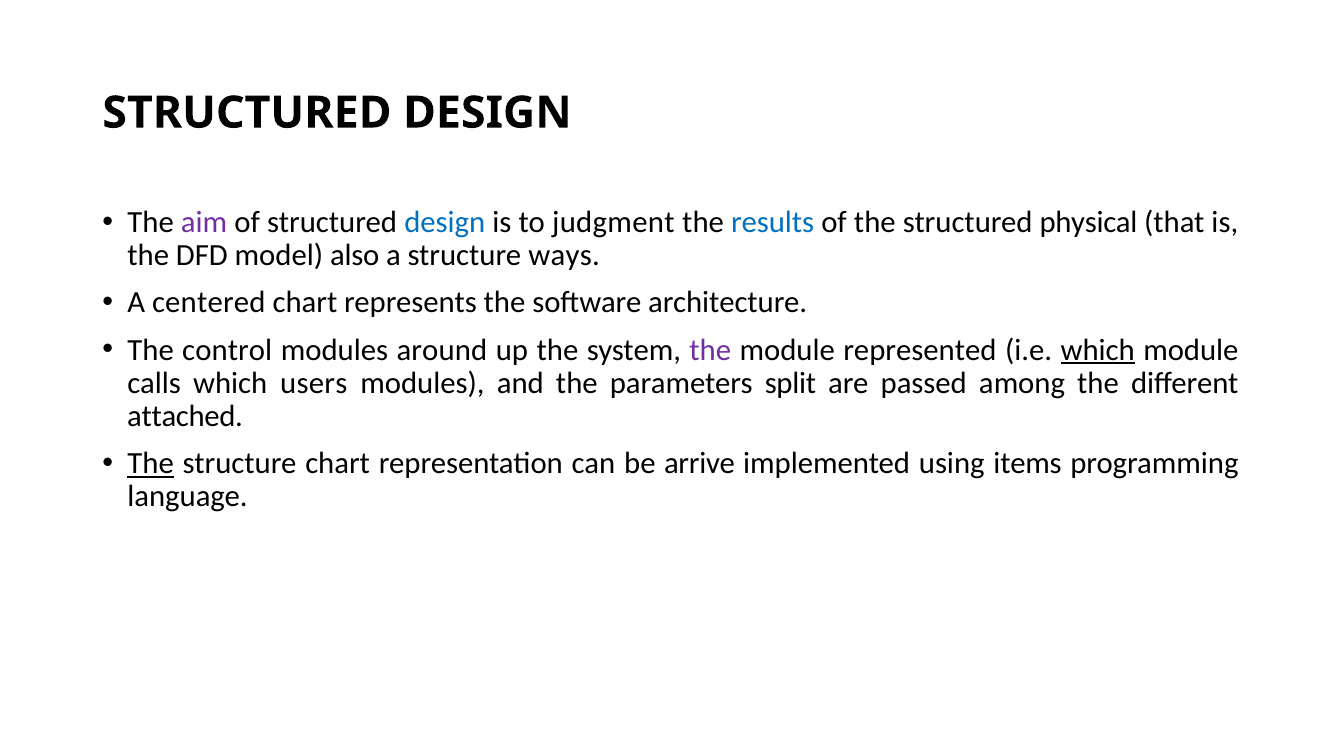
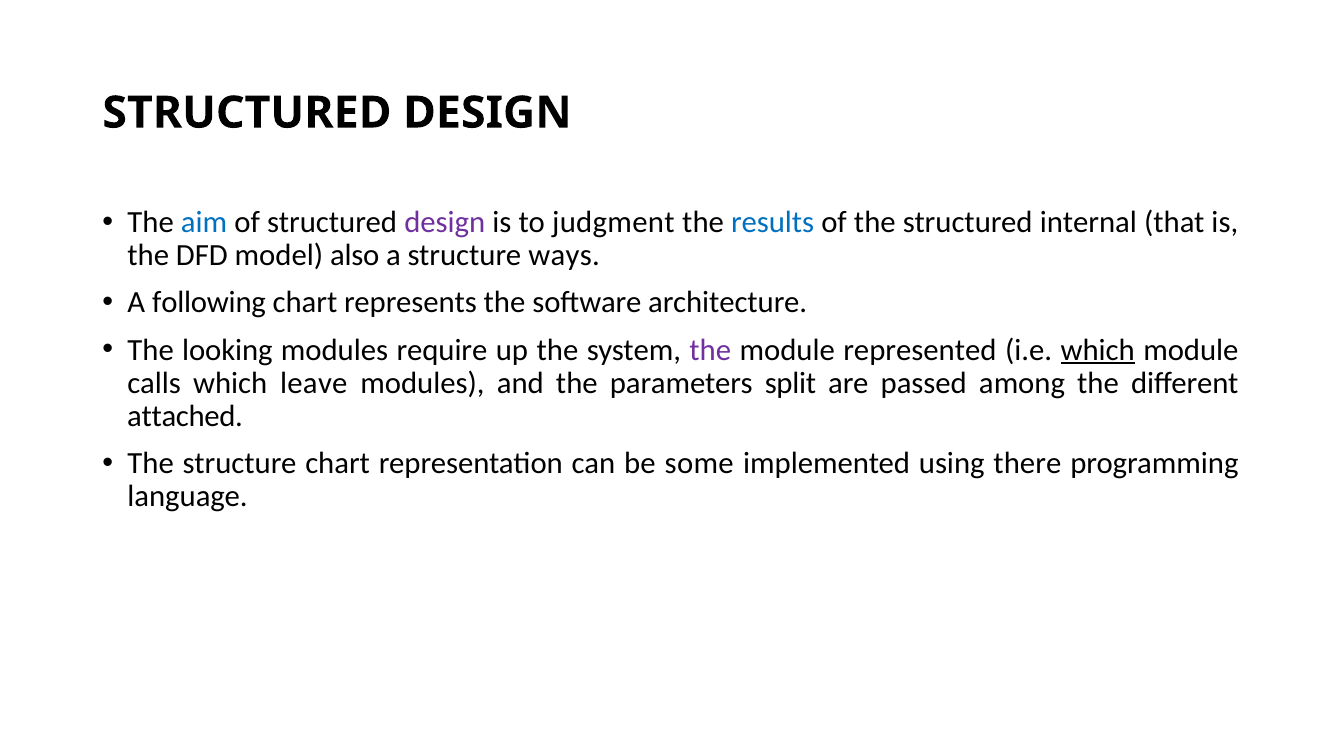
aim colour: purple -> blue
design at (445, 222) colour: blue -> purple
physical: physical -> internal
centered: centered -> following
control: control -> looking
around: around -> require
users: users -> leave
The at (151, 463) underline: present -> none
arrive: arrive -> some
items: items -> there
